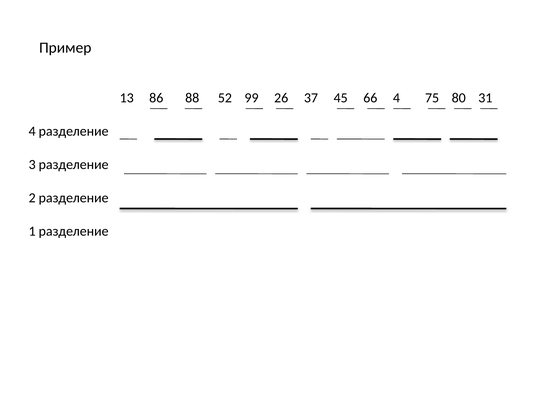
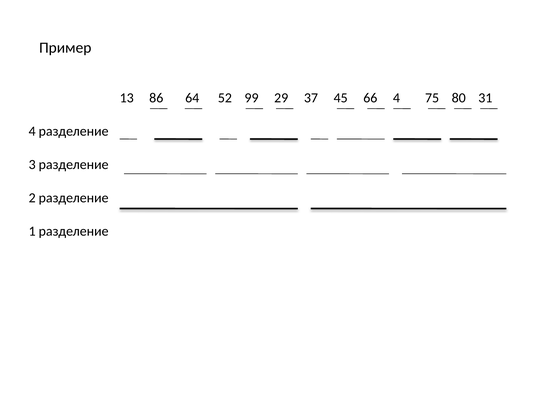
88: 88 -> 64
26: 26 -> 29
